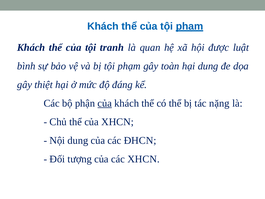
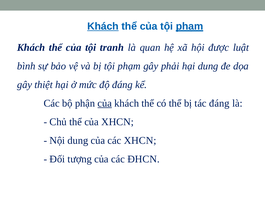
Khách at (103, 26) underline: none -> present
toàn: toàn -> phải
tác nặng: nặng -> đáng
các ĐHCN: ĐHCN -> XHCN
các XHCN: XHCN -> ĐHCN
